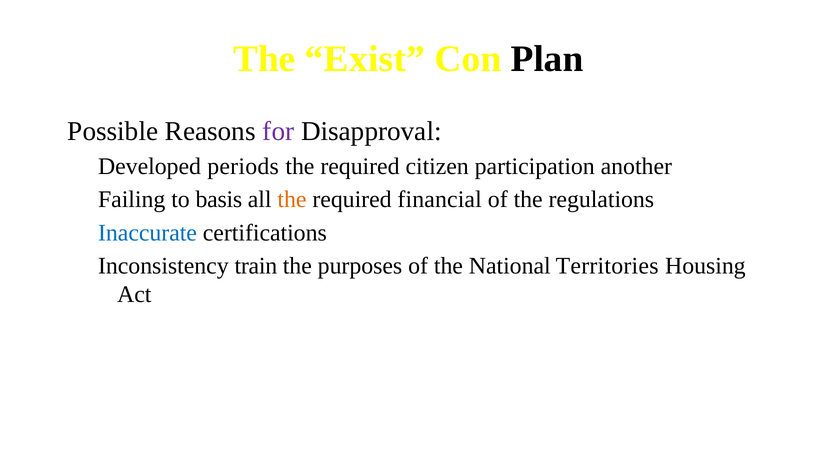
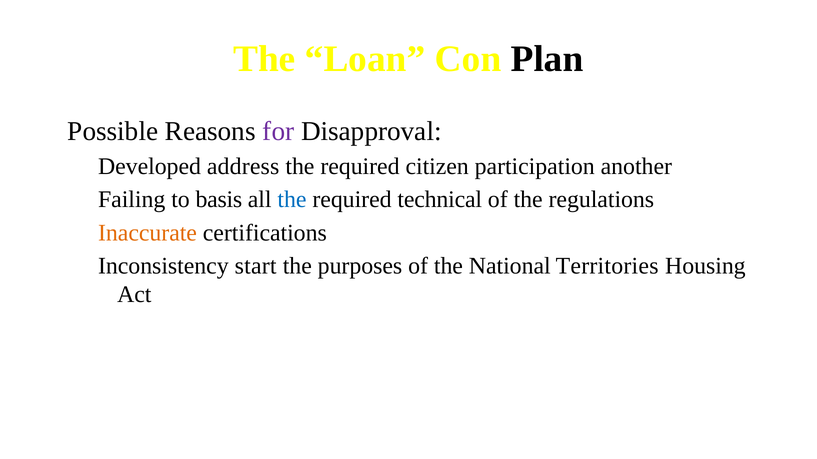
Exist: Exist -> Loan
periods: periods -> address
the at (292, 200) colour: orange -> blue
financial: financial -> technical
Inaccurate colour: blue -> orange
train: train -> start
